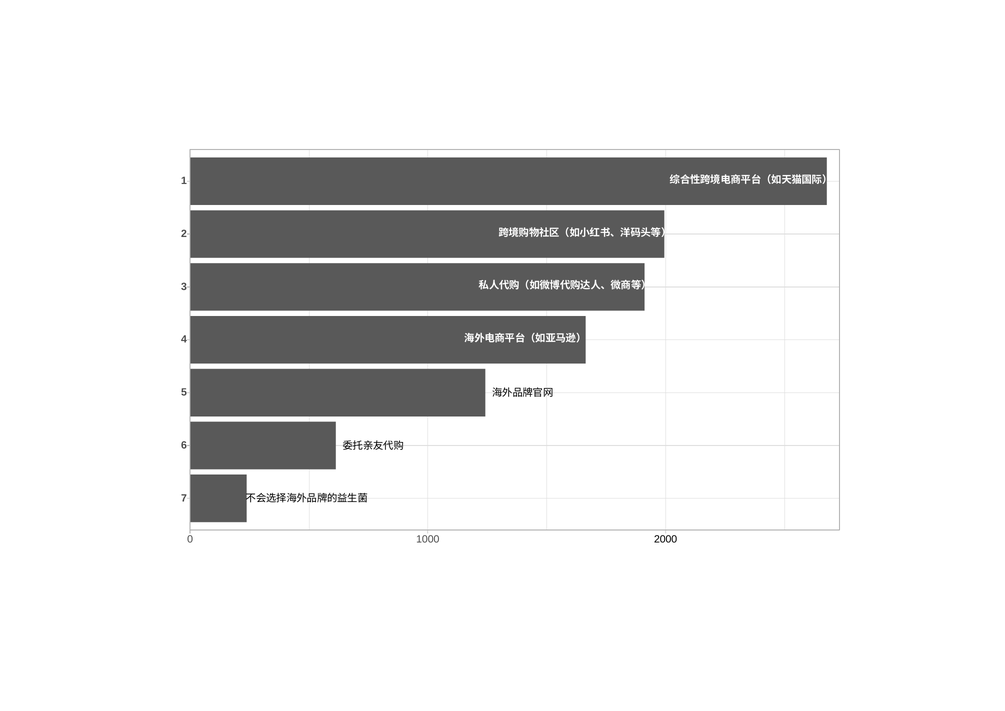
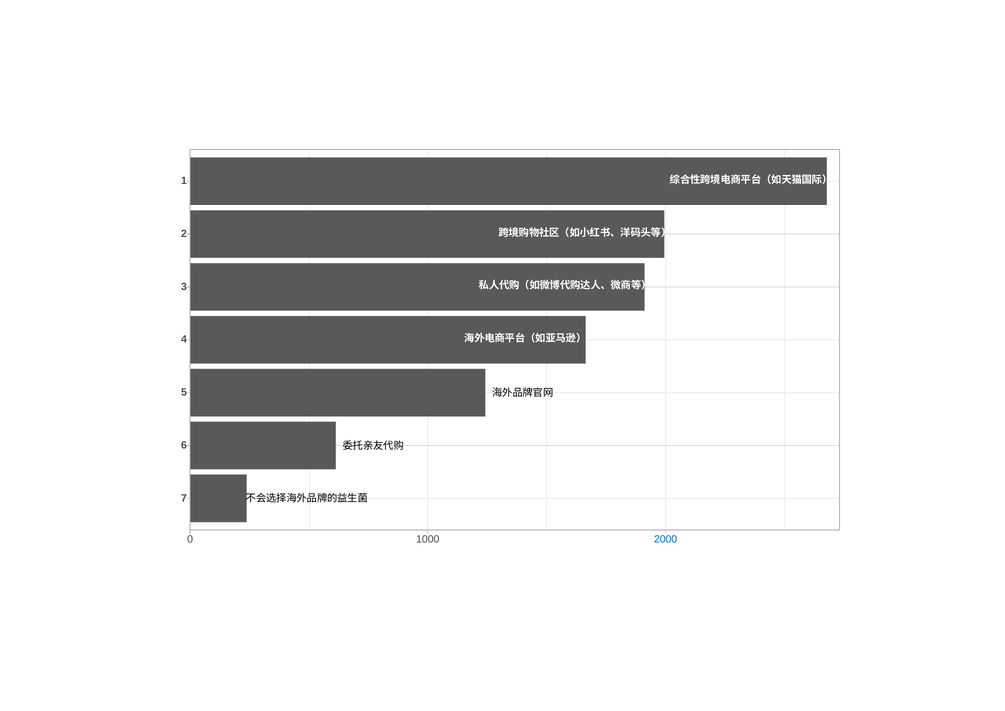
2000 colour: black -> blue
